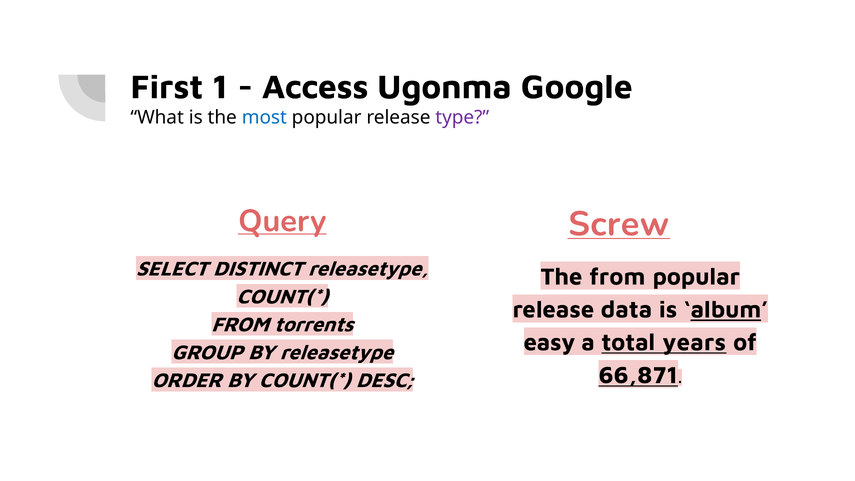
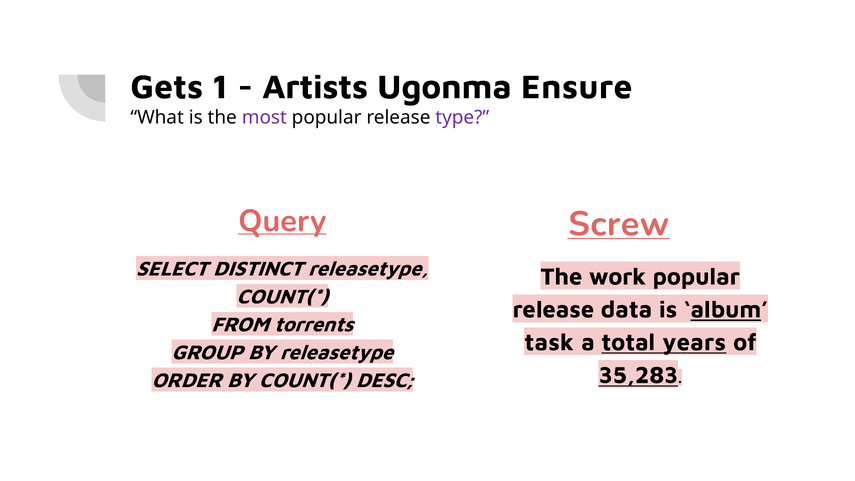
First: First -> Gets
Access: Access -> Artists
Google: Google -> Ensure
most colour: blue -> purple
The from: from -> work
easy: easy -> task
66,871: 66,871 -> 35,283
